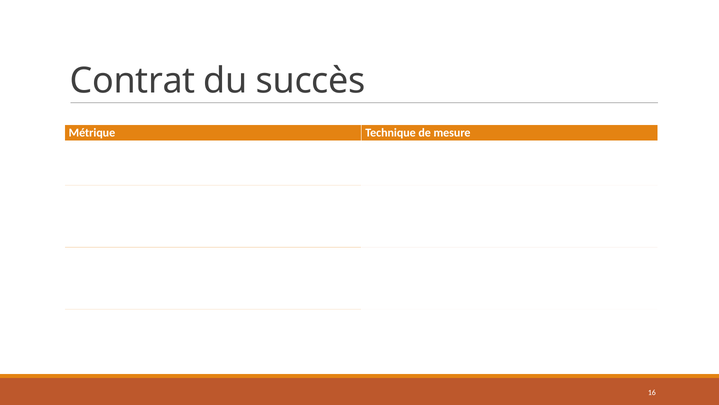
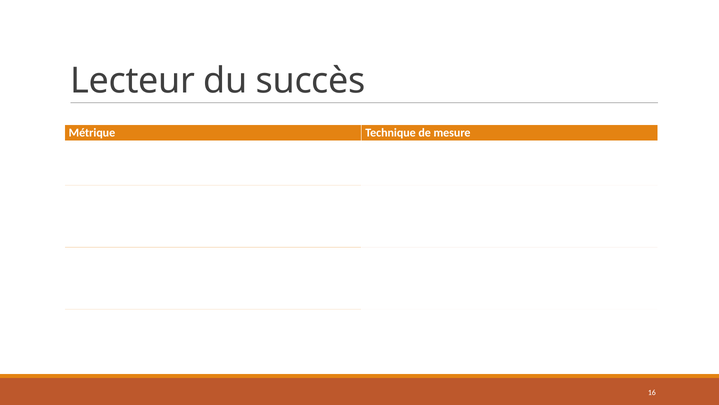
Contrat: Contrat -> Lecteur
